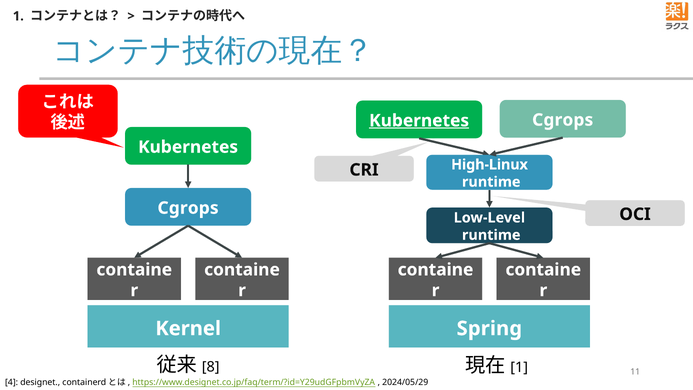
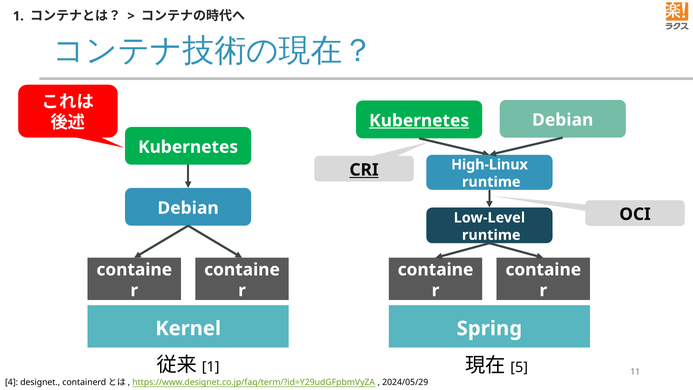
Cgrops at (563, 120): Cgrops -> Debian
CRI underline: none -> present
Cgrops at (188, 208): Cgrops -> Debian
8 at (211, 367): 8 -> 1
1 at (519, 367): 1 -> 5
